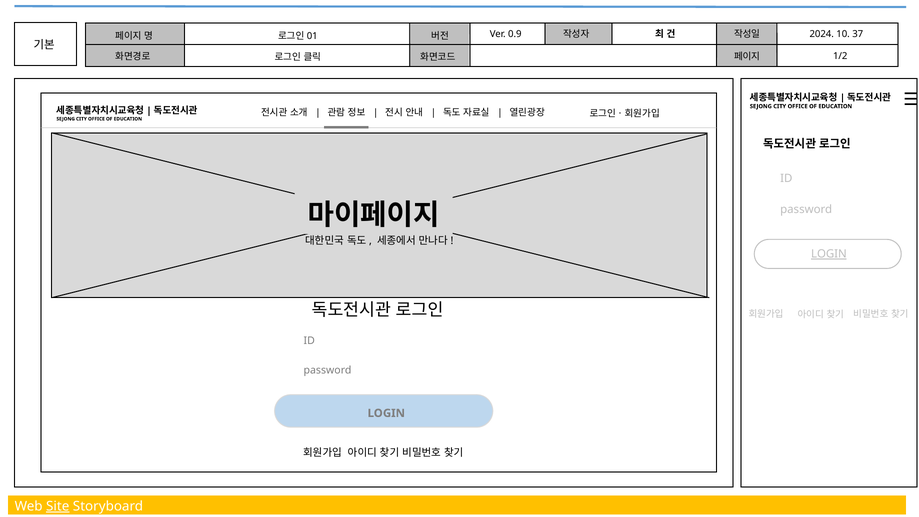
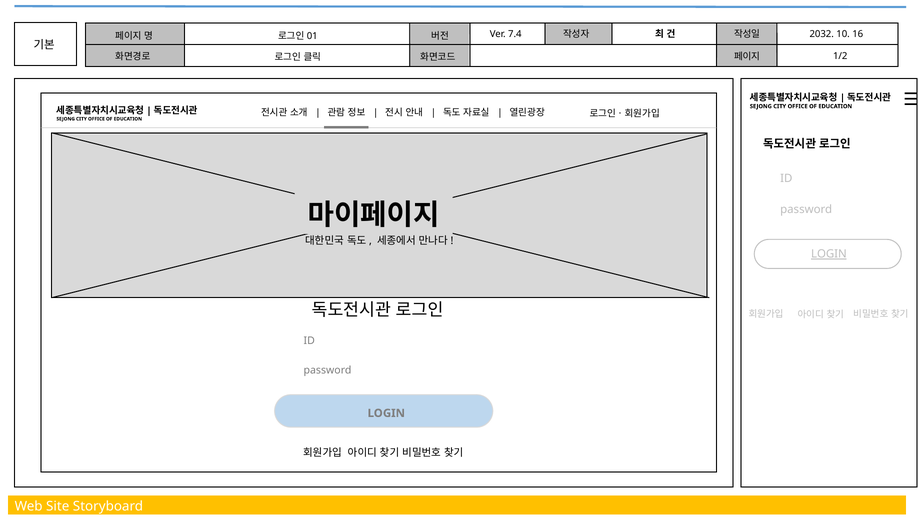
0.9: 0.9 -> 7.4
2024: 2024 -> 2032
37: 37 -> 16
Site underline: present -> none
